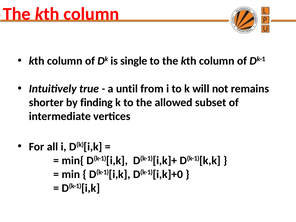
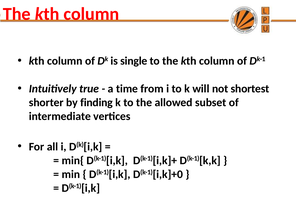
until: until -> time
remains: remains -> shortest
